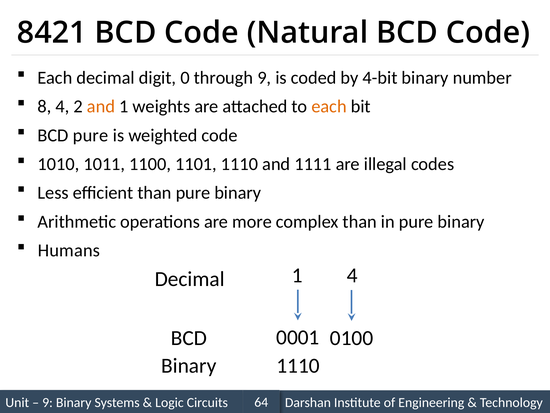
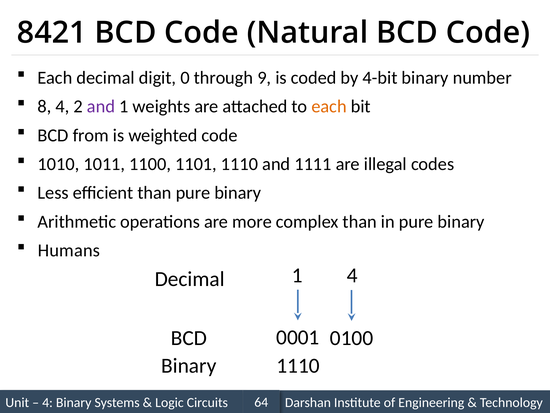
and at (101, 106) colour: orange -> purple
BCD pure: pure -> from
9 at (48, 402): 9 -> 4
